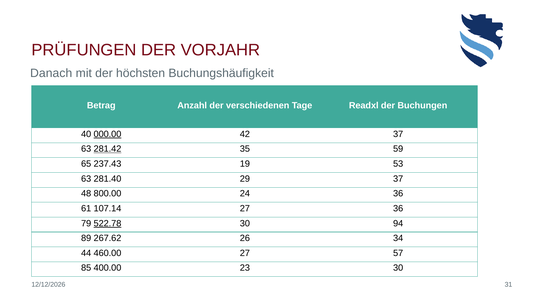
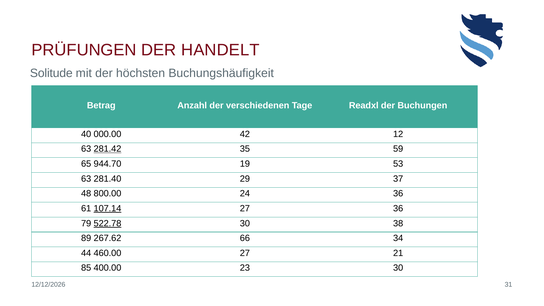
VORJAHR: VORJAHR -> HANDELT
Danach: Danach -> Solitude
000.00 underline: present -> none
42 37: 37 -> 12
237.43: 237.43 -> 944.70
107.14 underline: none -> present
94: 94 -> 38
26: 26 -> 66
57: 57 -> 21
